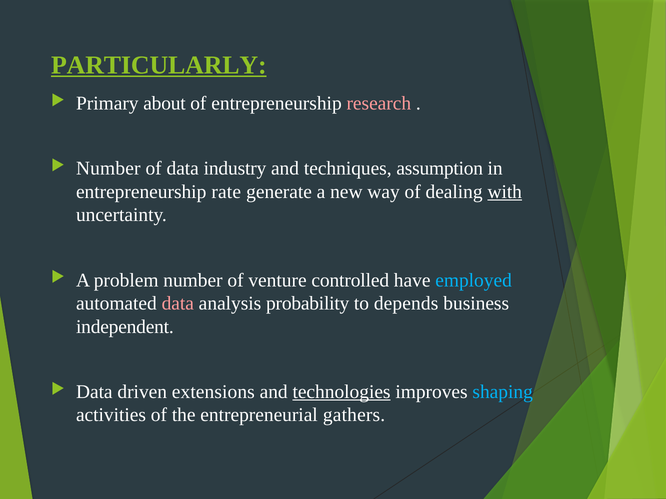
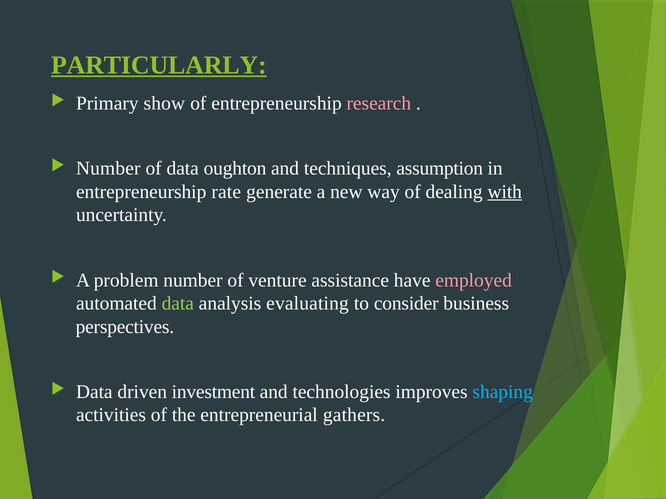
about: about -> show
industry: industry -> oughton
controlled: controlled -> assistance
employed colour: light blue -> pink
data at (178, 304) colour: pink -> light green
probability: probability -> evaluating
depends: depends -> consider
independent: independent -> perspectives
extensions: extensions -> investment
technologies underline: present -> none
